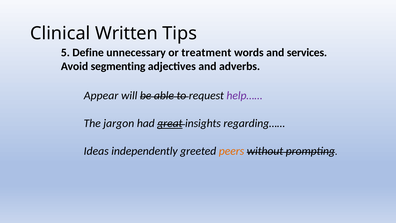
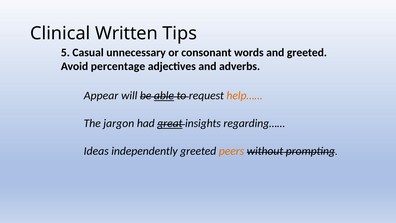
Define: Define -> Casual
treatment: treatment -> consonant
and services: services -> greeted
segmenting: segmenting -> percentage
able underline: none -> present
help…… colour: purple -> orange
